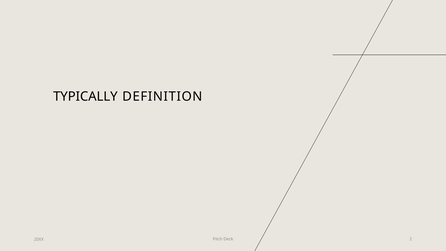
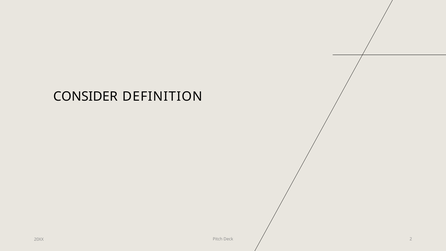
TYPICALLY: TYPICALLY -> CONSIDER
